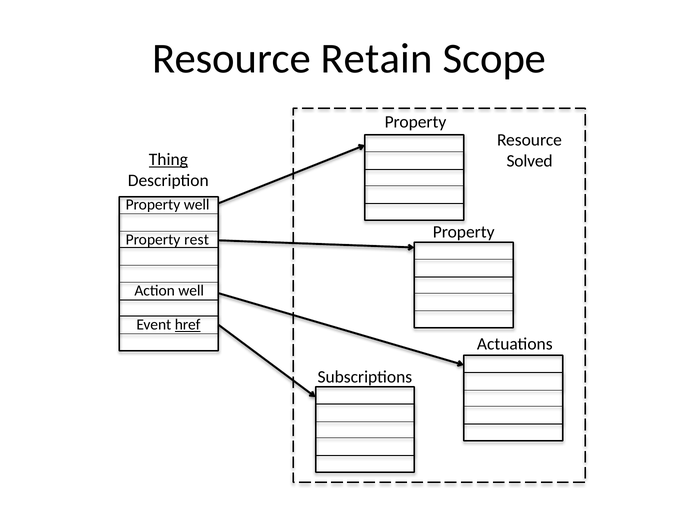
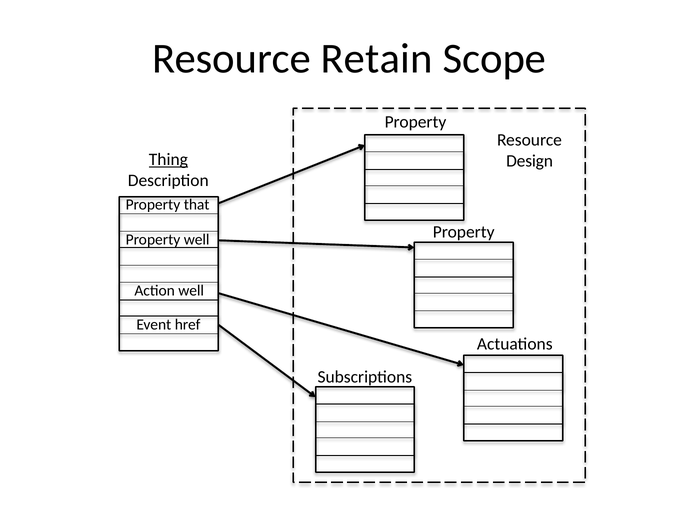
Solved: Solved -> Design
Property well: well -> that
Property rest: rest -> well
href underline: present -> none
